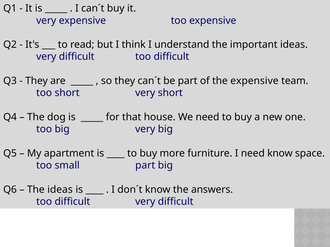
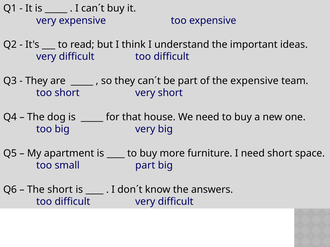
need know: know -> short
The ideas: ideas -> short
